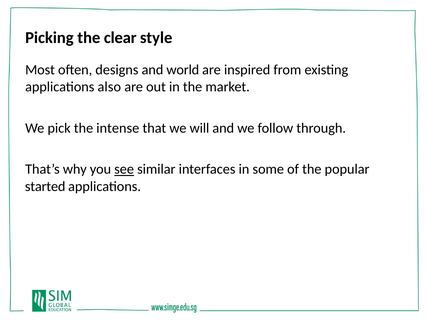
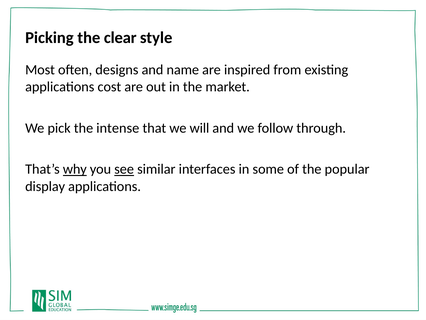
world: world -> name
also: also -> cost
why underline: none -> present
started: started -> display
